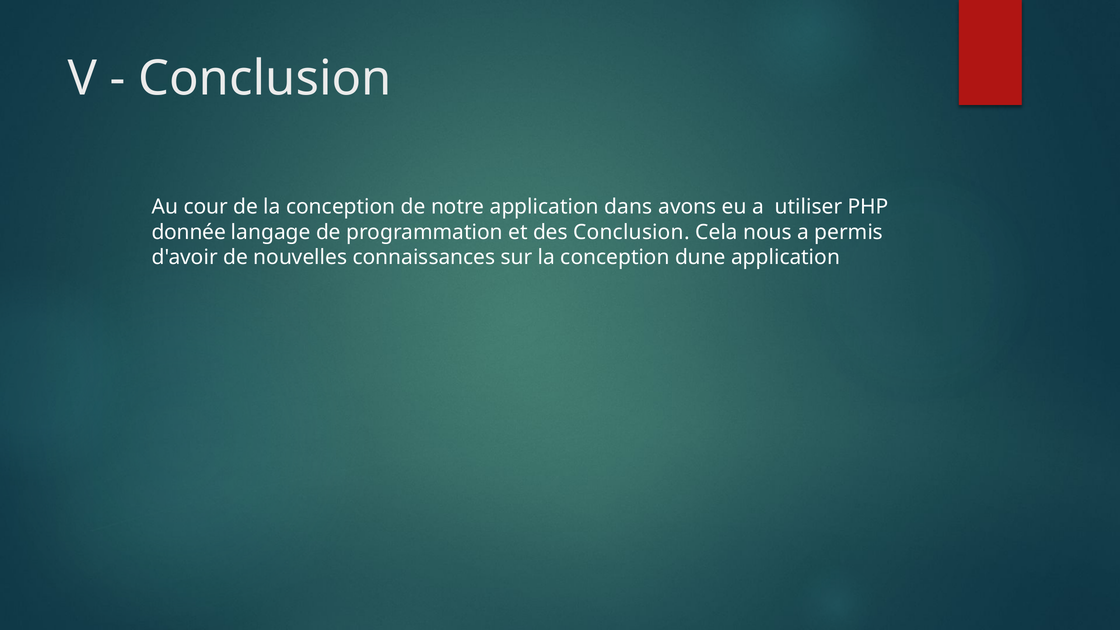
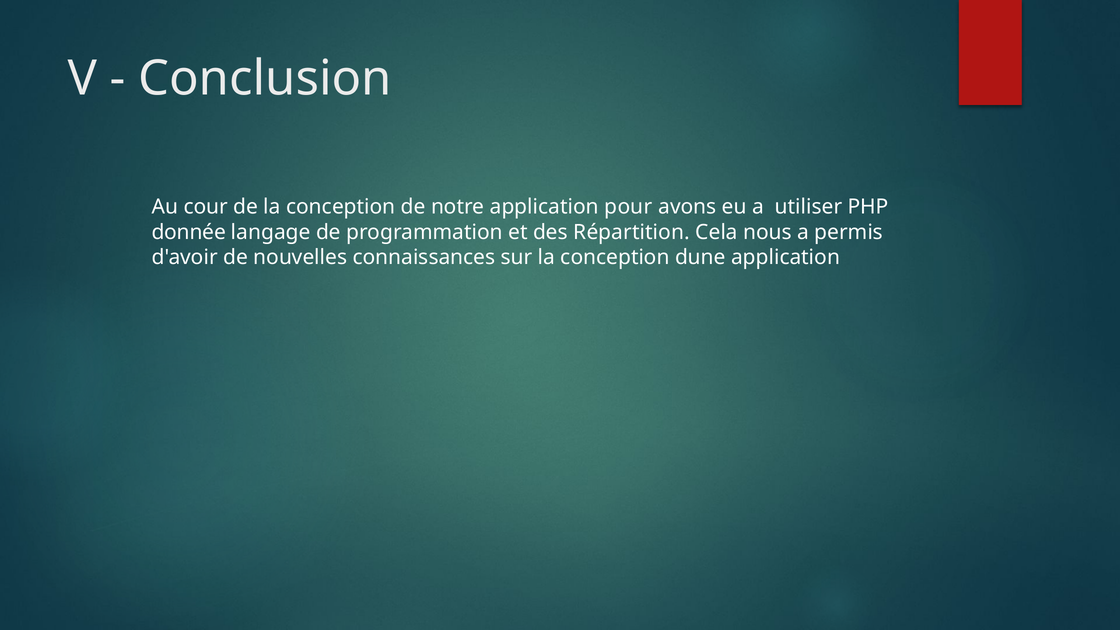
dans: dans -> pour
des Conclusion: Conclusion -> Répartition
